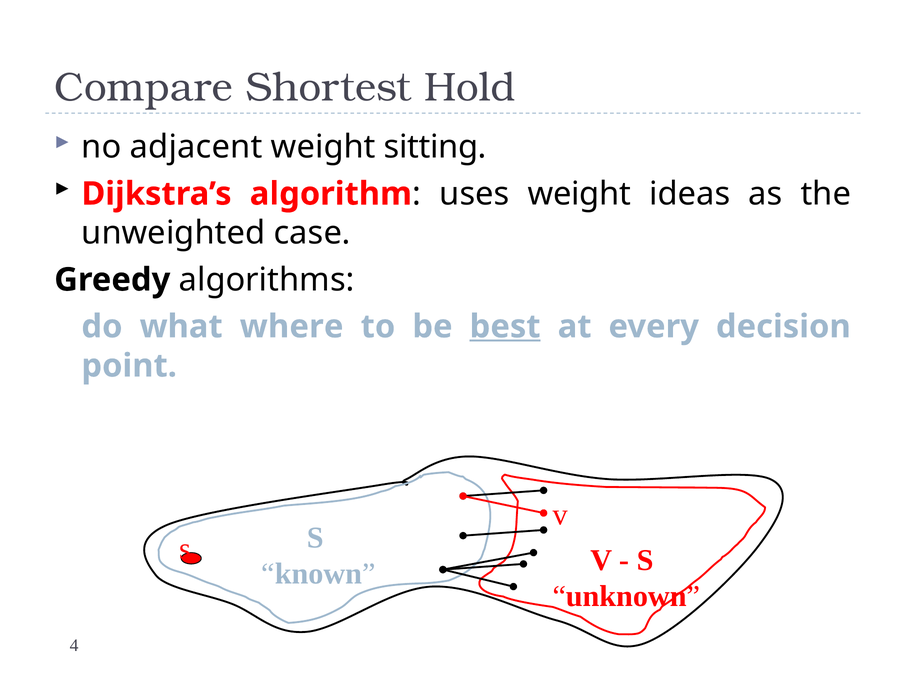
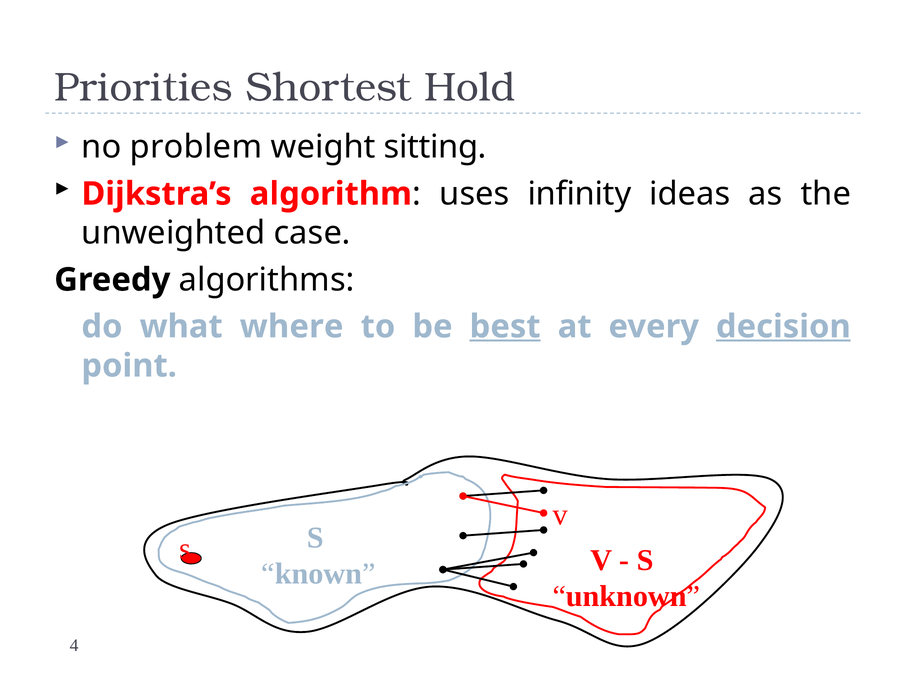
Compare: Compare -> Priorities
adjacent: adjacent -> problem
uses weight: weight -> infinity
decision underline: none -> present
